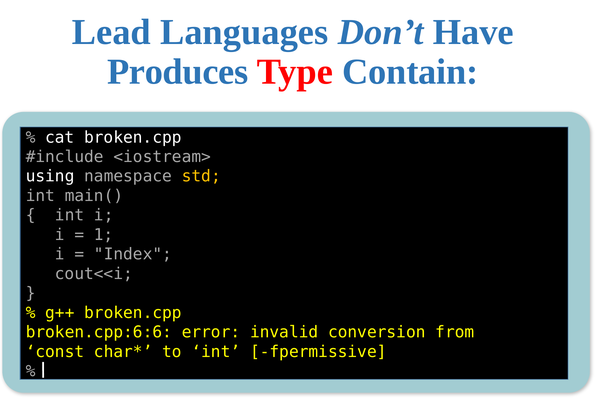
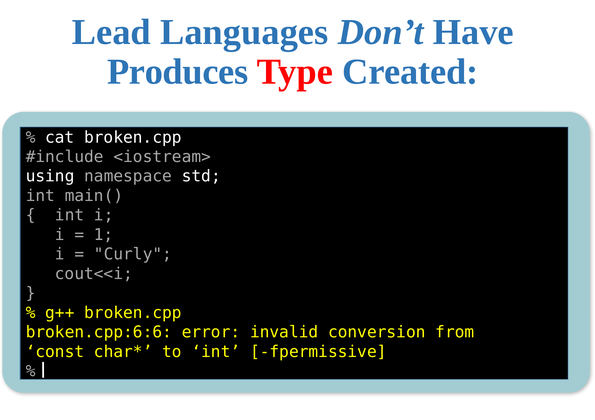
Contain: Contain -> Created
std colour: yellow -> white
Index: Index -> Curly
